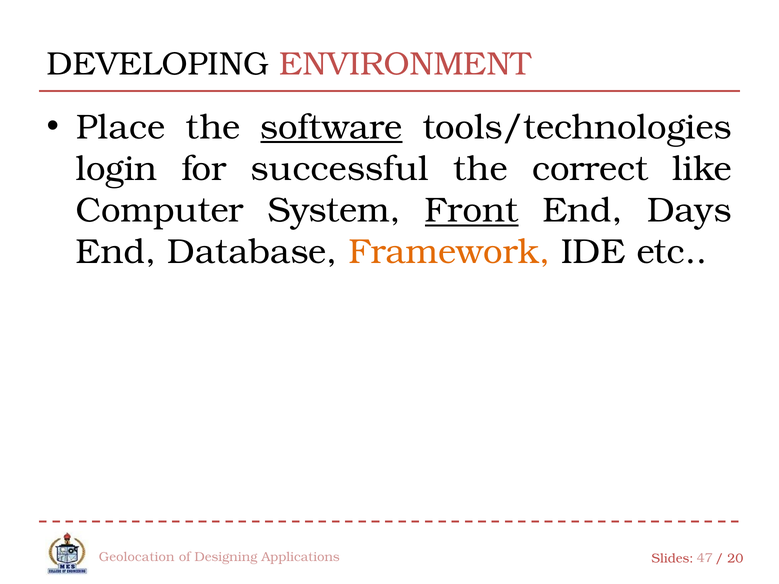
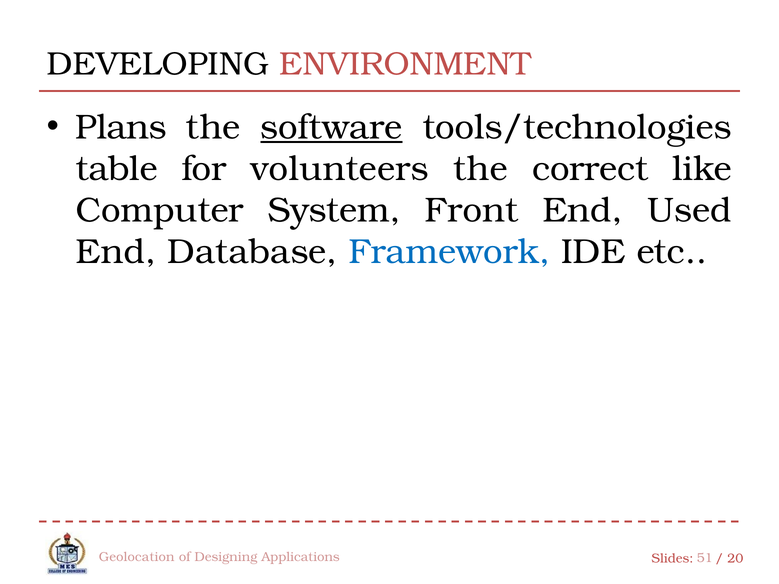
Place: Place -> Plans
login: login -> table
successful: successful -> volunteers
Front underline: present -> none
Days: Days -> Used
Framework colour: orange -> blue
47: 47 -> 51
